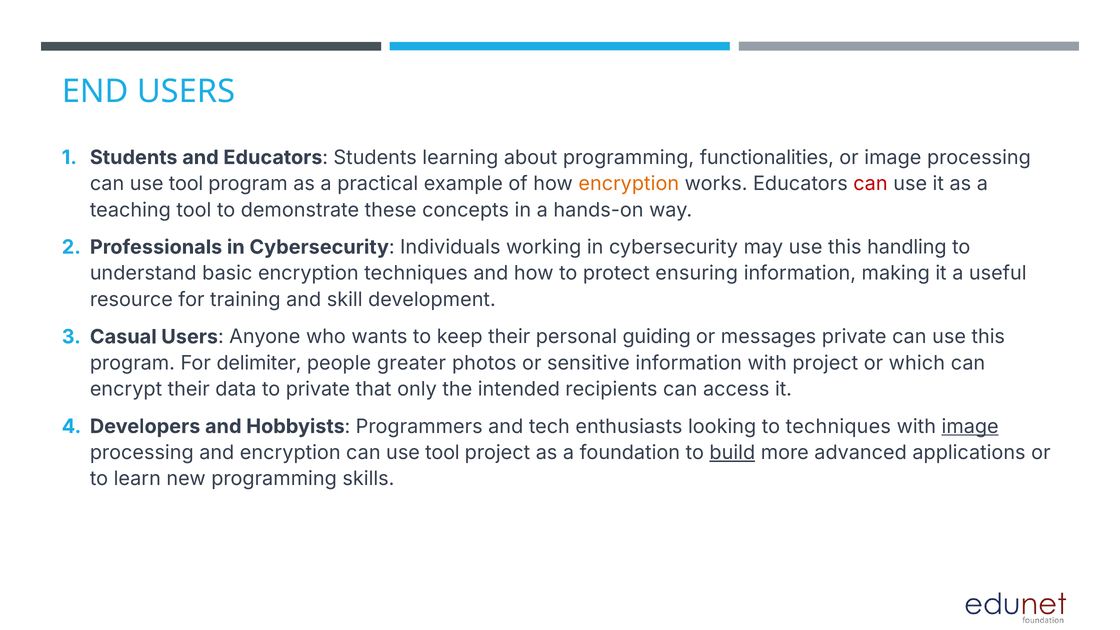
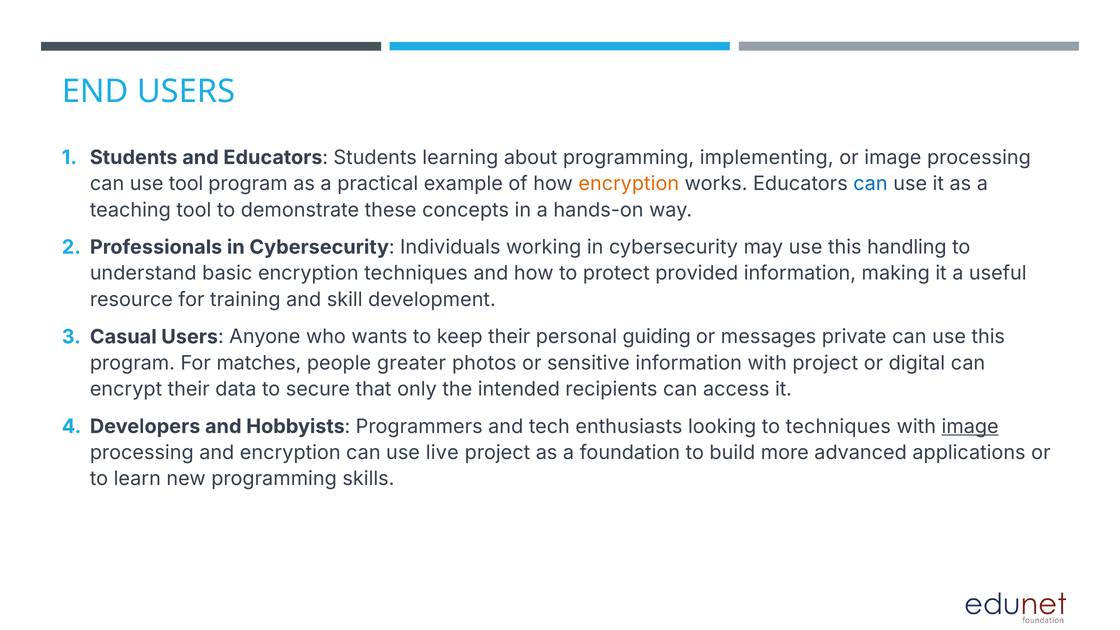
functionalities: functionalities -> implementing
can at (870, 184) colour: red -> blue
ensuring: ensuring -> provided
delimiter: delimiter -> matches
which: which -> digital
to private: private -> secure
encryption can use tool: tool -> live
build underline: present -> none
